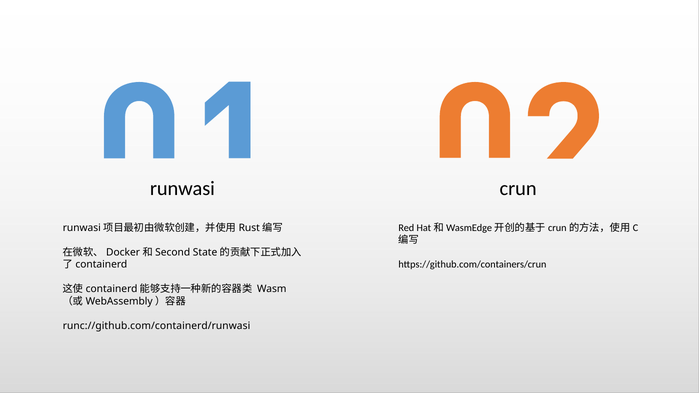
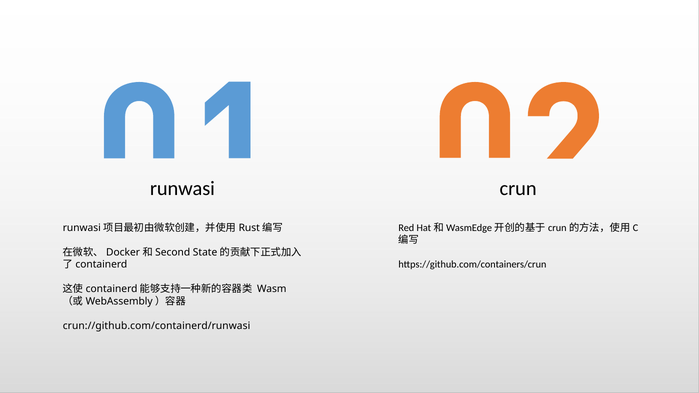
runc://github.com/containerd/runwasi: runc://github.com/containerd/runwasi -> crun://github.com/containerd/runwasi
